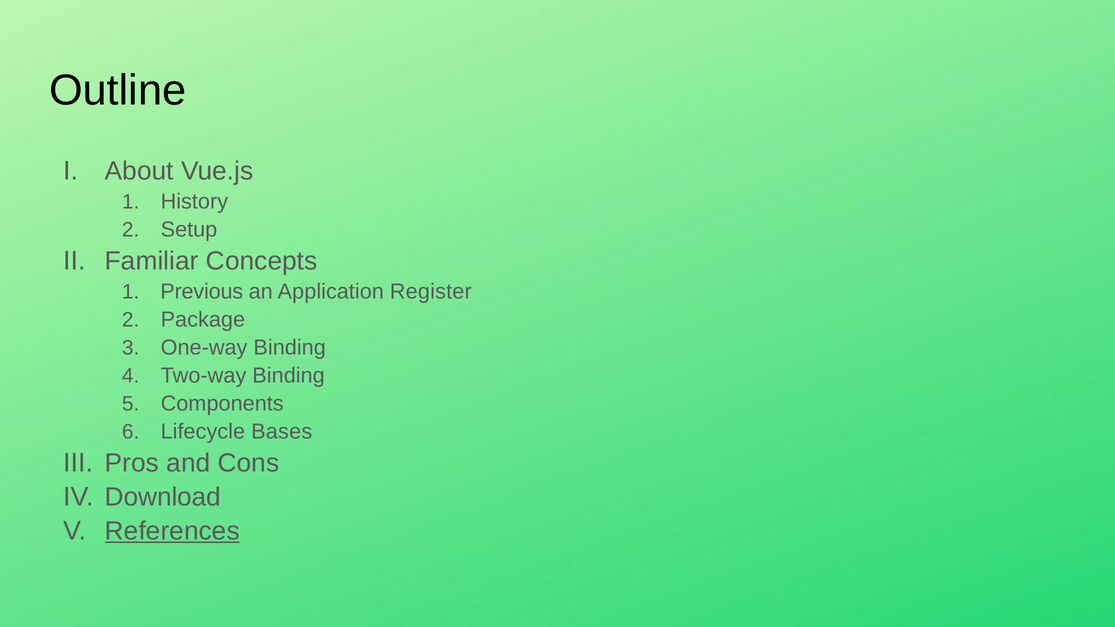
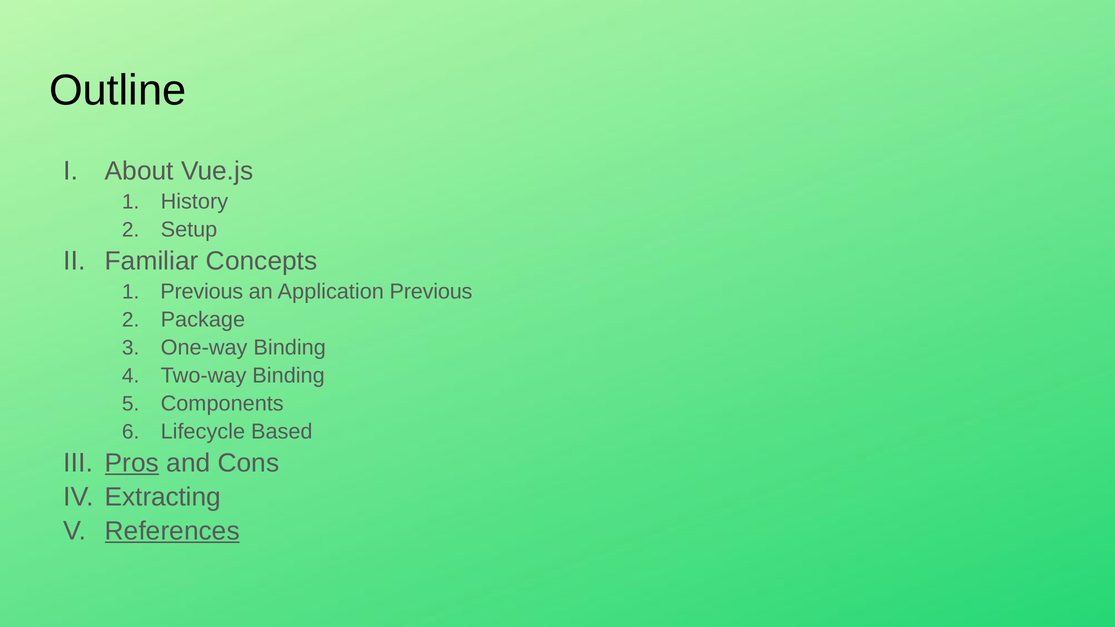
Application Register: Register -> Previous
Bases: Bases -> Based
Pros underline: none -> present
Download: Download -> Extracting
